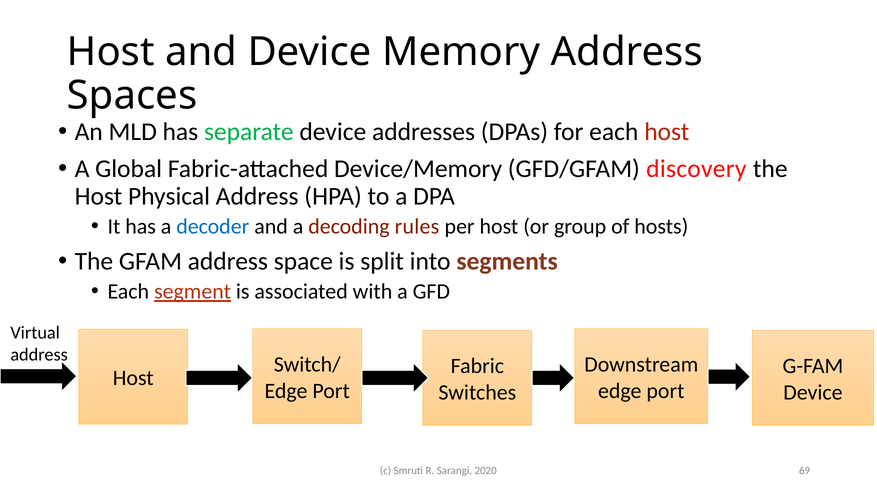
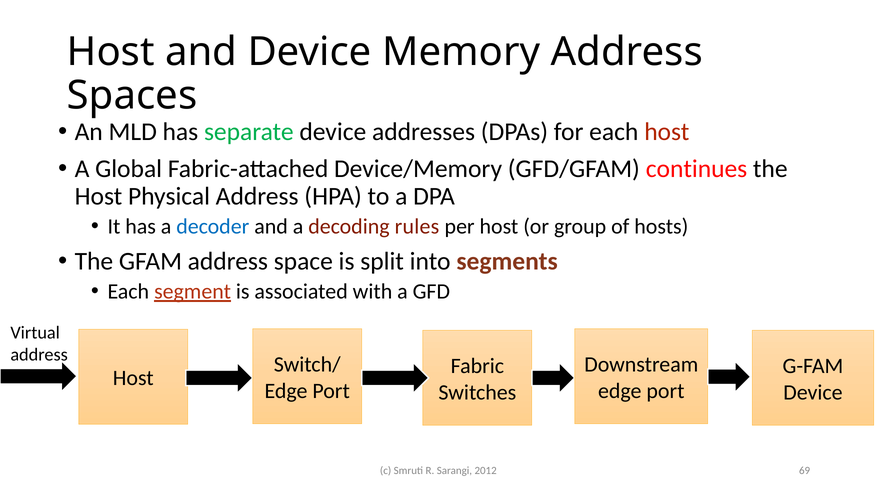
discovery: discovery -> continues
2020: 2020 -> 2012
